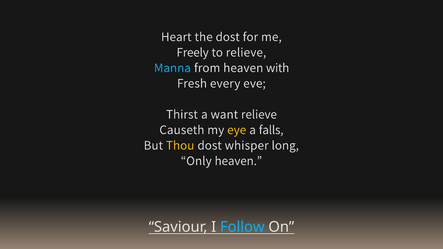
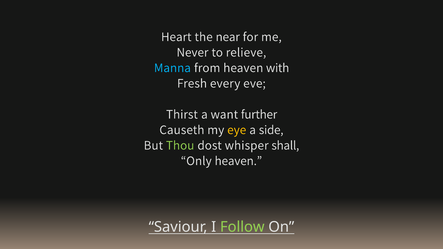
the dost: dost -> near
Freely: Freely -> Never
want relieve: relieve -> further
falls: falls -> side
Thou colour: yellow -> light green
long: long -> shall
Follow colour: light blue -> light green
